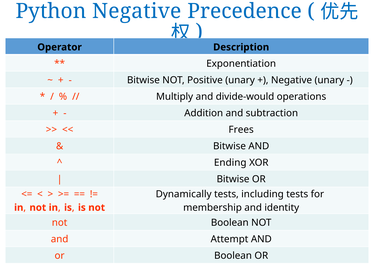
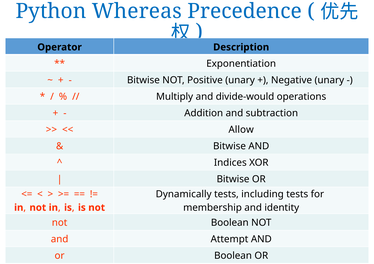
Python Negative: Negative -> Whereas
Frees: Frees -> Allow
Ending: Ending -> Indices
